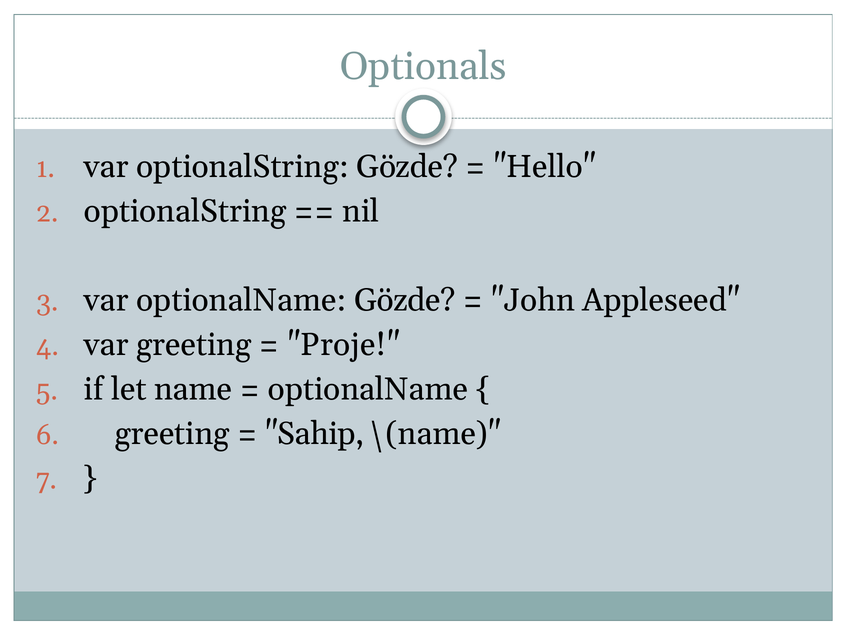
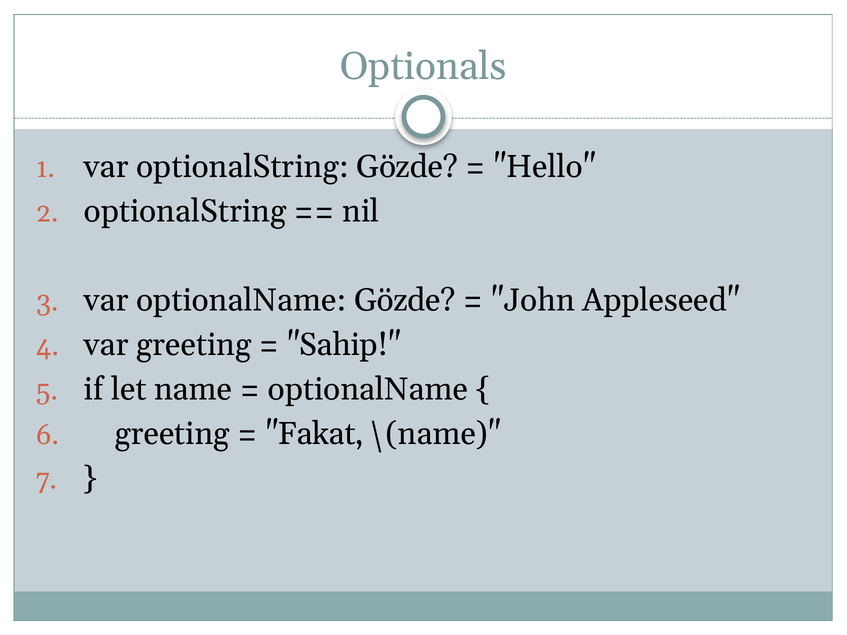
Proje: Proje -> Sahip
Sahip: Sahip -> Fakat
